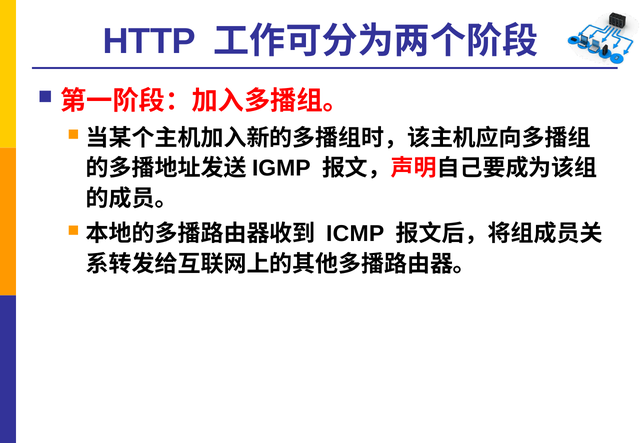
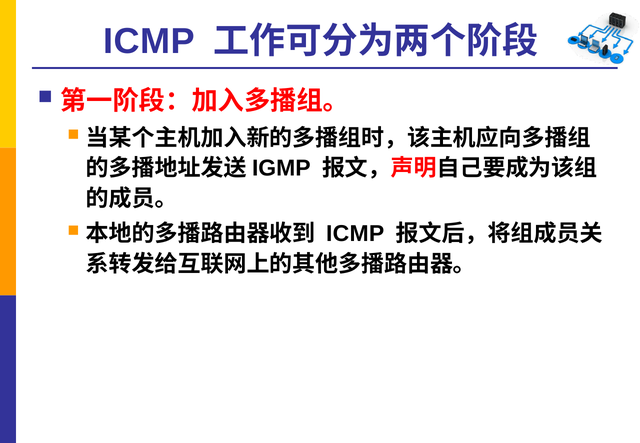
HTTP at (149, 41): HTTP -> ICMP
